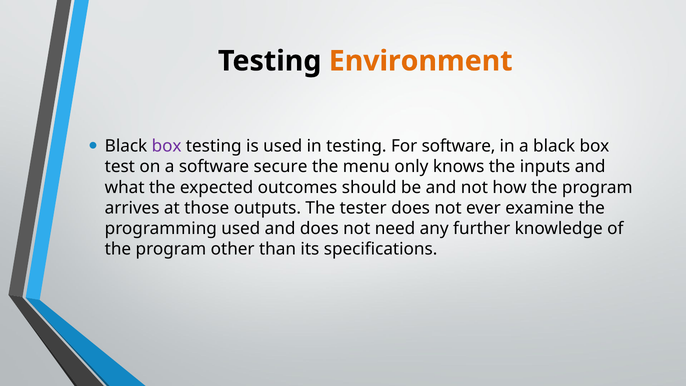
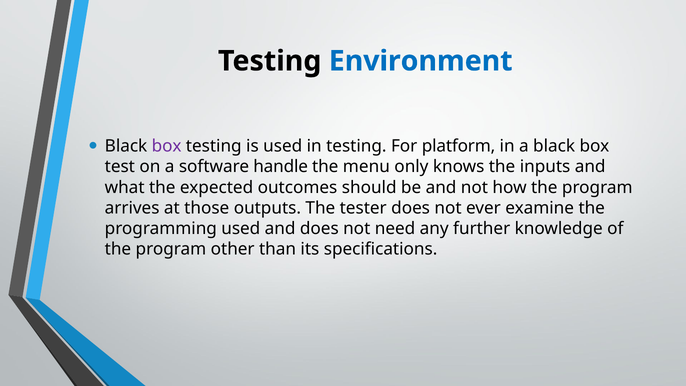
Environment colour: orange -> blue
For software: software -> platform
secure: secure -> handle
